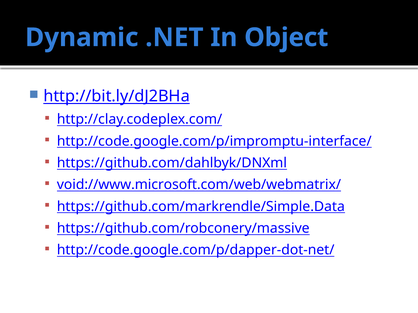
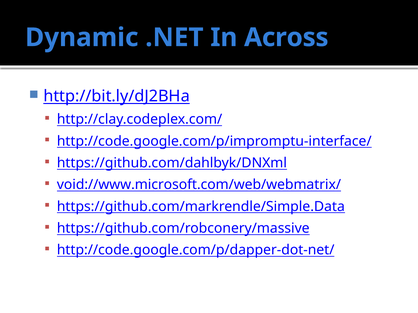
Object: Object -> Across
